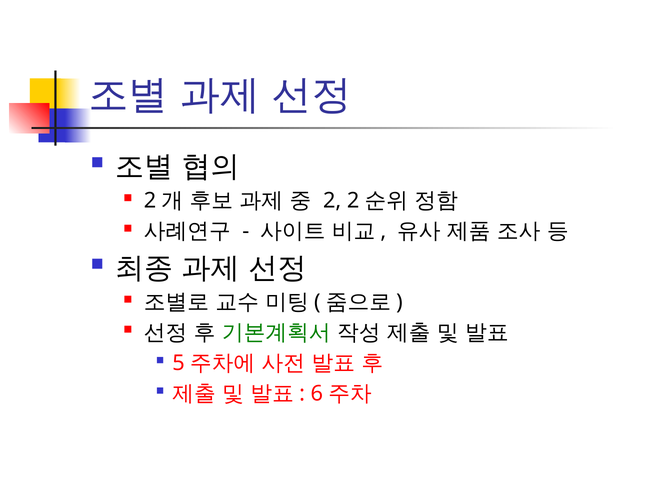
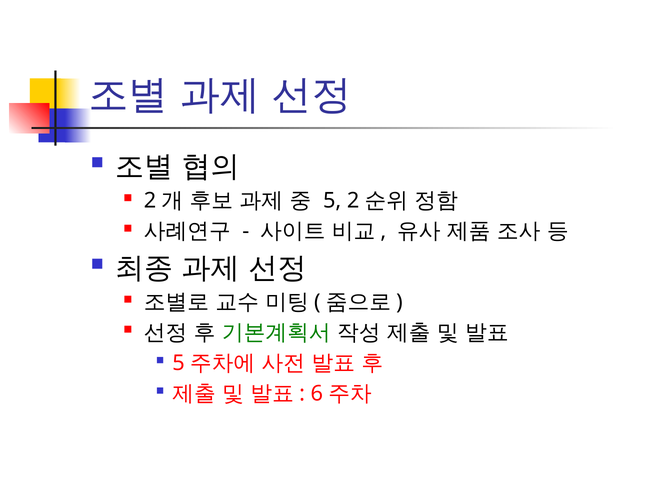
2 at (332, 201): 2 -> 5
